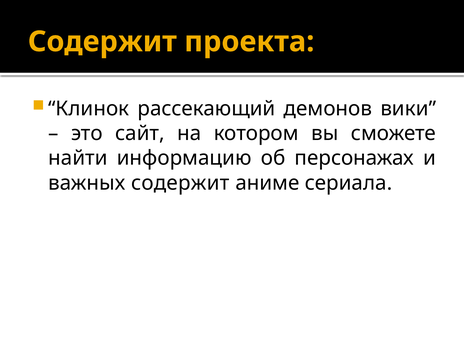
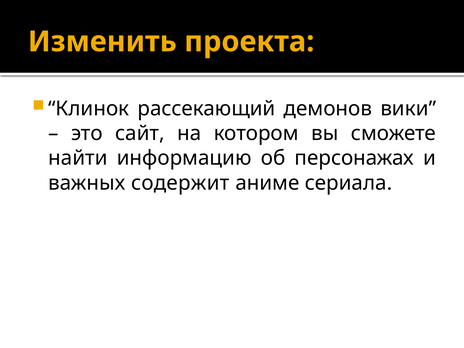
Содержит at (102, 42): Содержит -> Изменить
